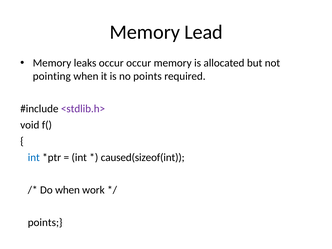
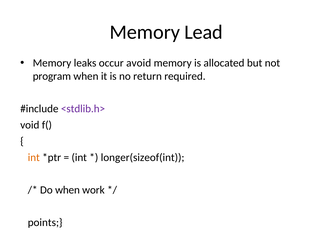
occur occur: occur -> avoid
pointing: pointing -> program
no points: points -> return
int at (34, 157) colour: blue -> orange
caused(sizeof(int: caused(sizeof(int -> longer(sizeof(int
